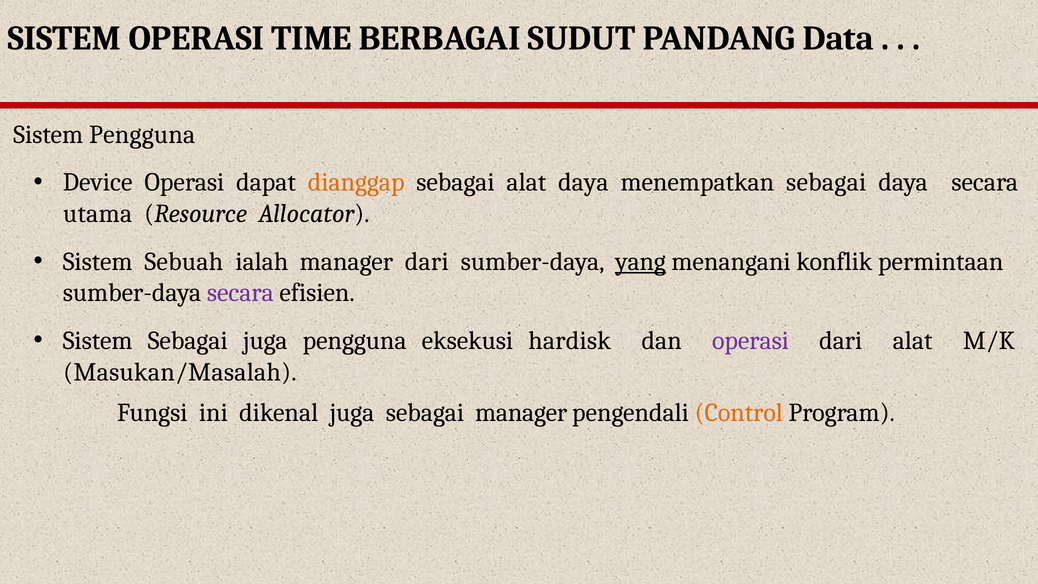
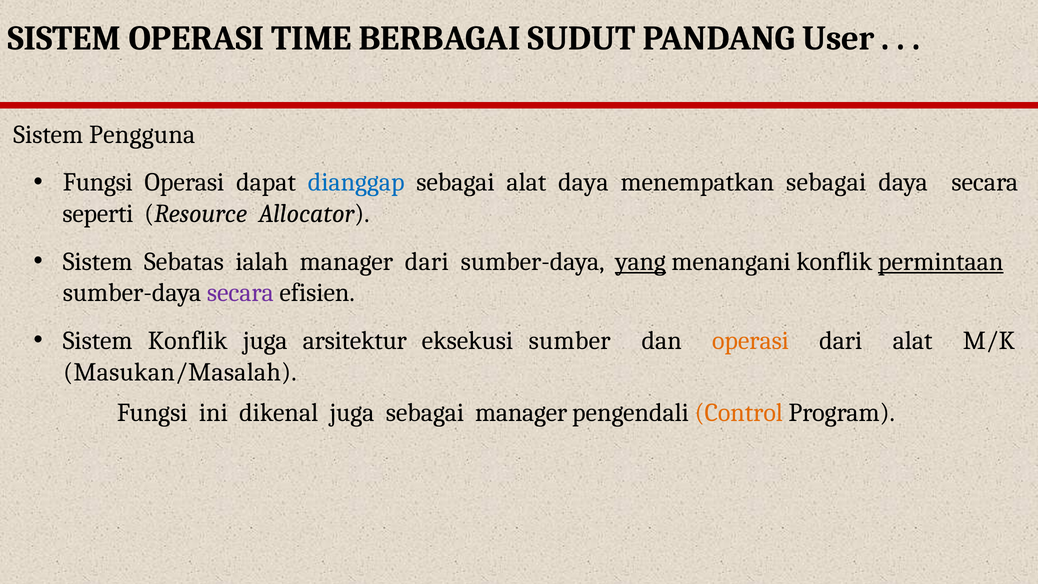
Data: Data -> User
Device at (98, 182): Device -> Fungsi
dianggap colour: orange -> blue
utama: utama -> seperti
Sebuah: Sebuah -> Sebatas
permintaan underline: none -> present
Sistem Sebagai: Sebagai -> Konflik
juga pengguna: pengguna -> arsitektur
hardisk: hardisk -> sumber
operasi at (751, 341) colour: purple -> orange
